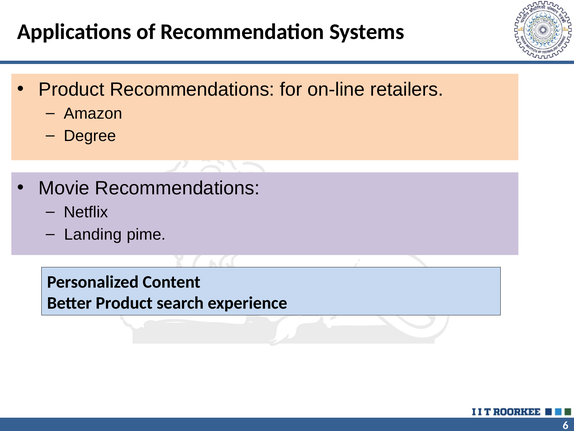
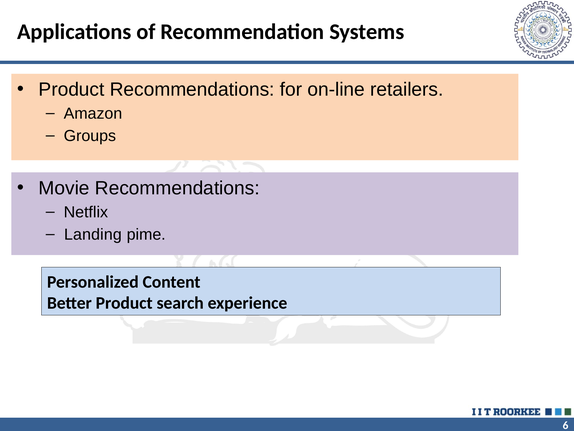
Degree: Degree -> Groups
